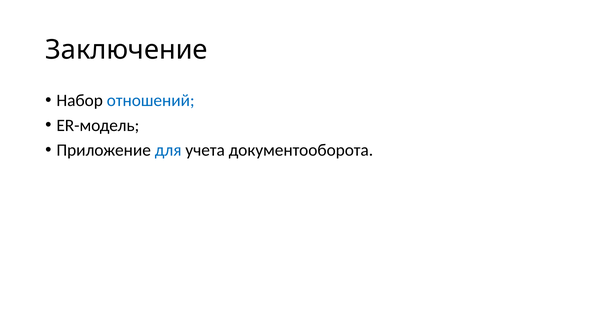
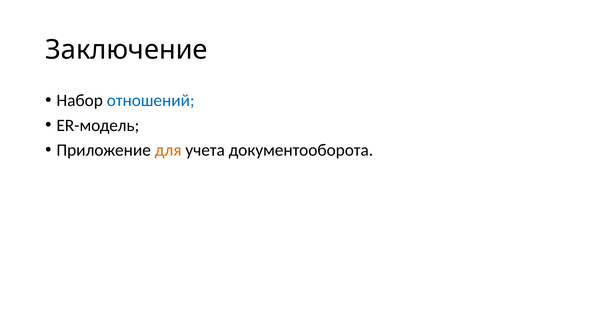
для colour: blue -> orange
